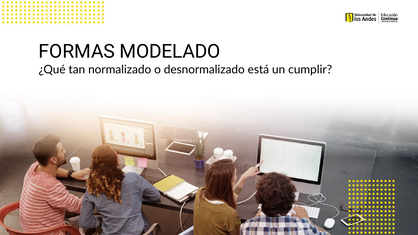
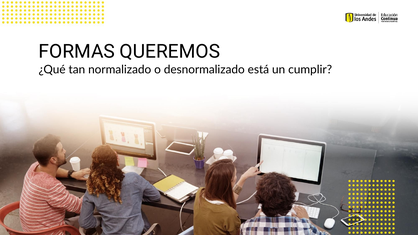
MODELADO: MODELADO -> QUEREMOS
